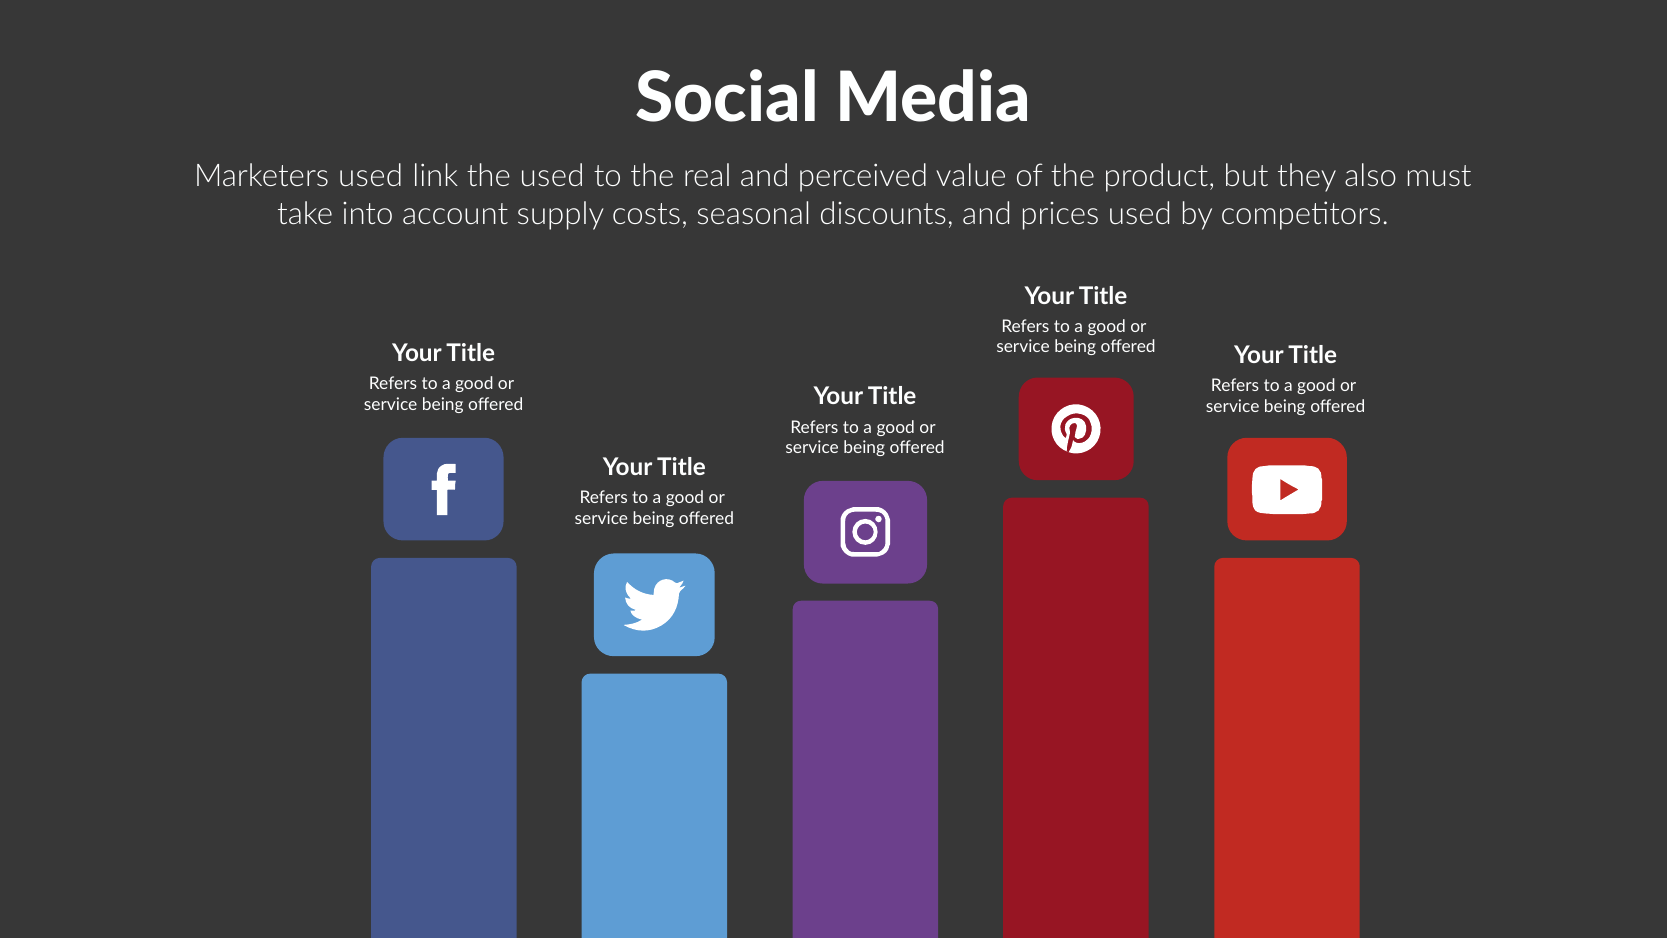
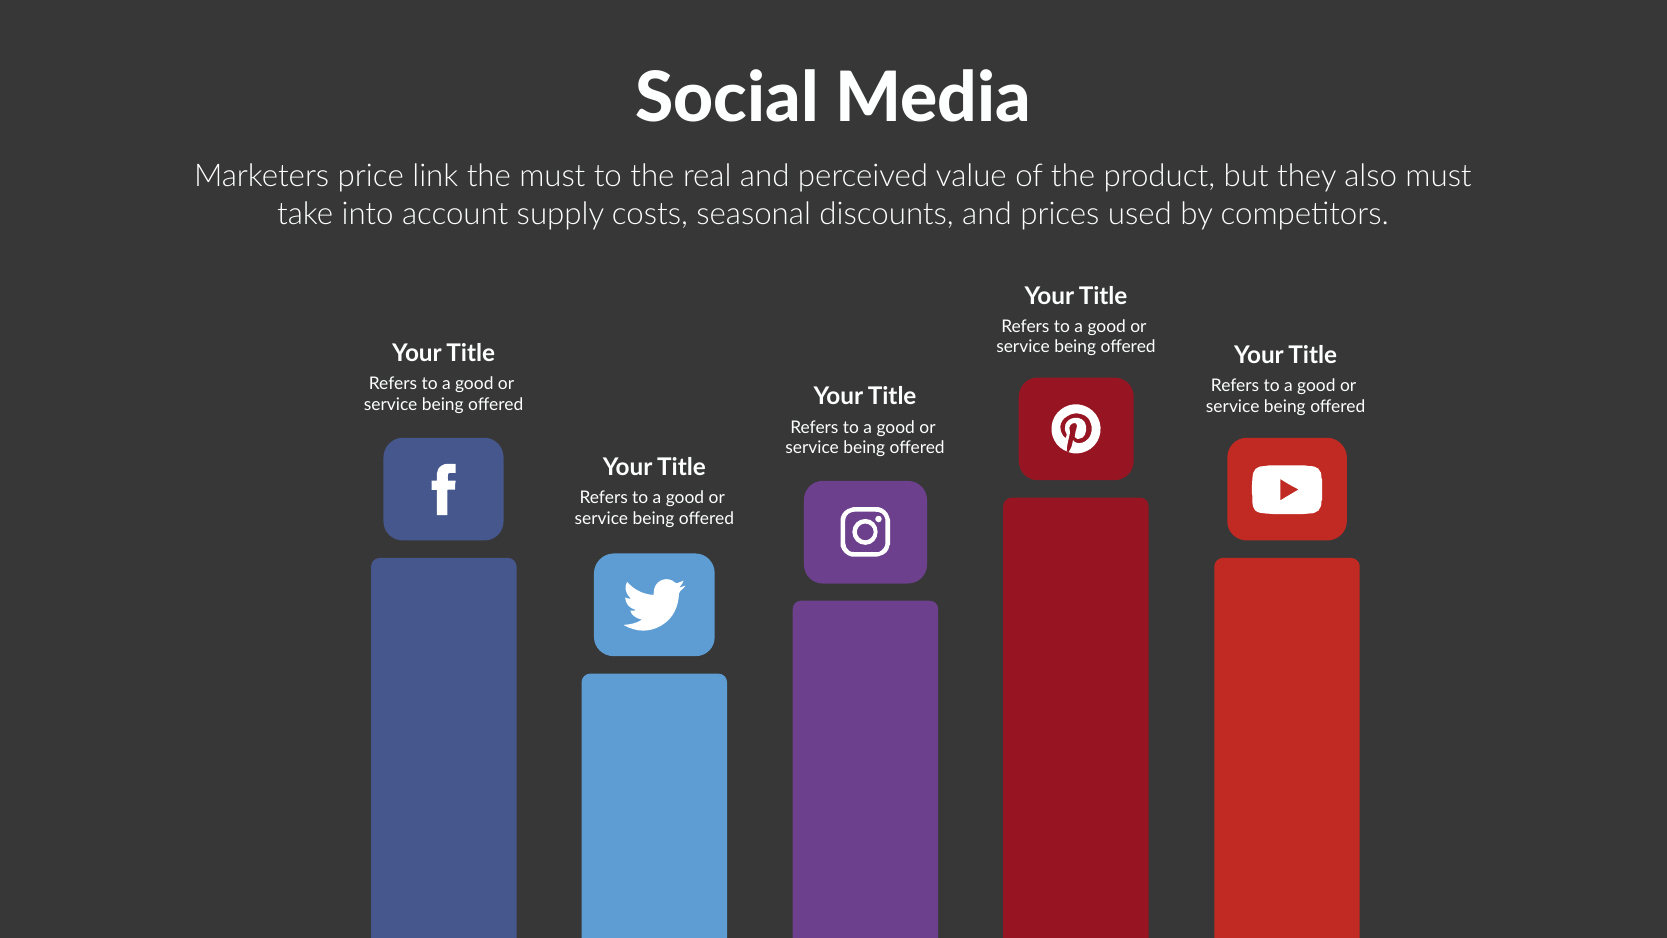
Marketers used: used -> price
the used: used -> must
